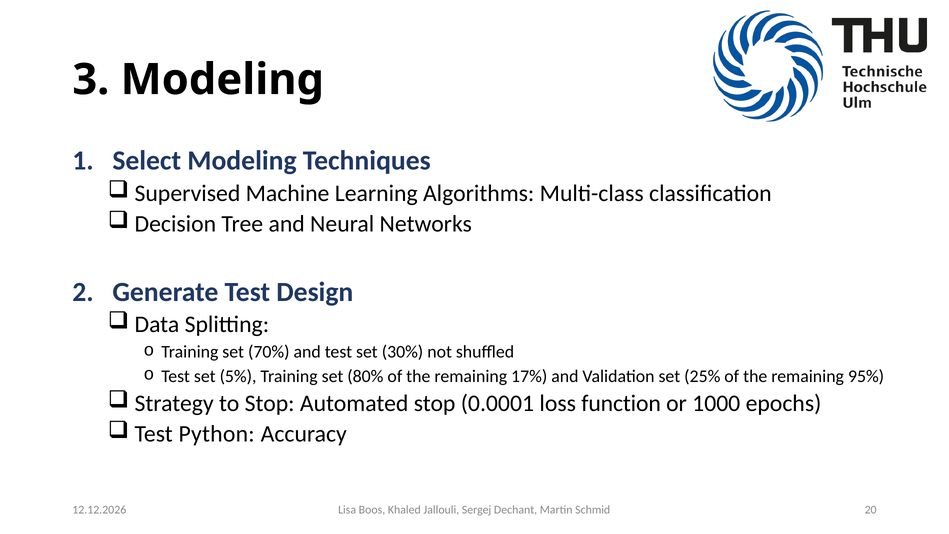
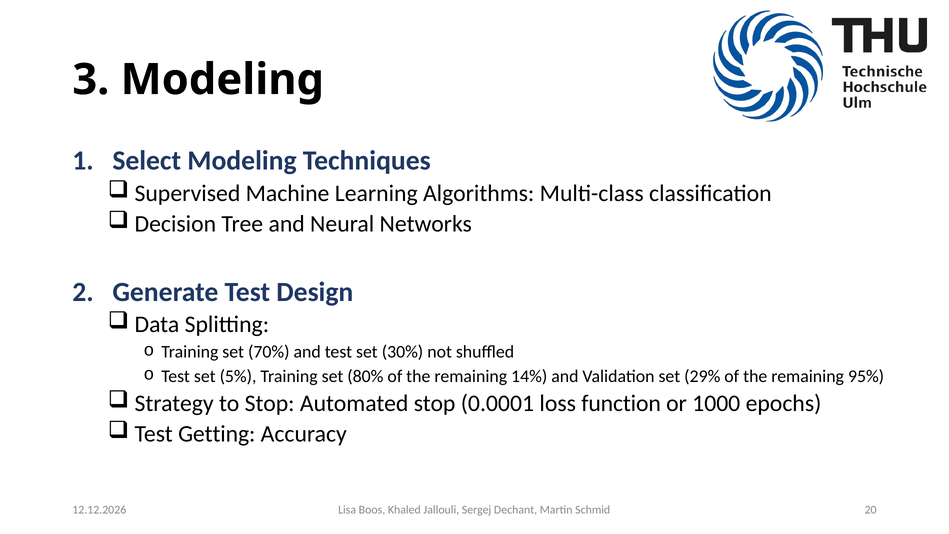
17%: 17% -> 14%
25%: 25% -> 29%
Python: Python -> Getting
